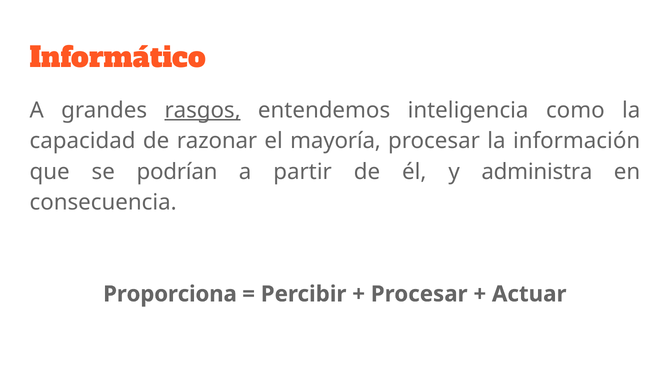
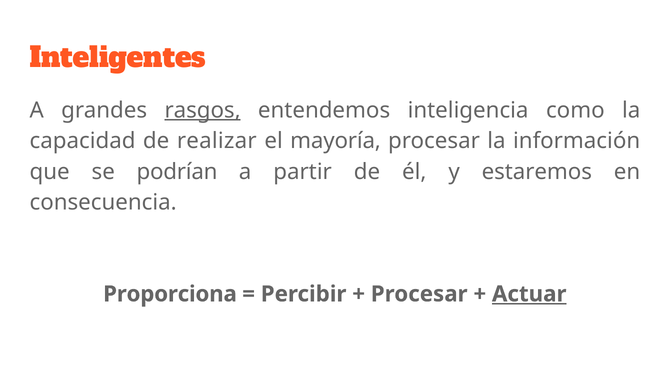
Informático: Informático -> Inteligentes
razonar: razonar -> realizar
administra: administra -> estaremos
Actuar underline: none -> present
